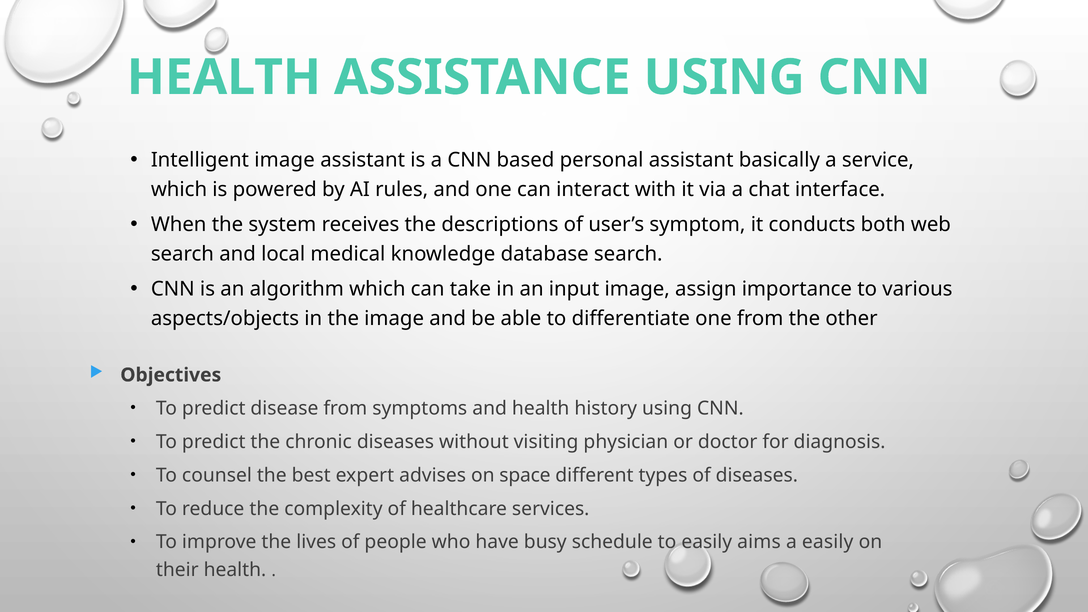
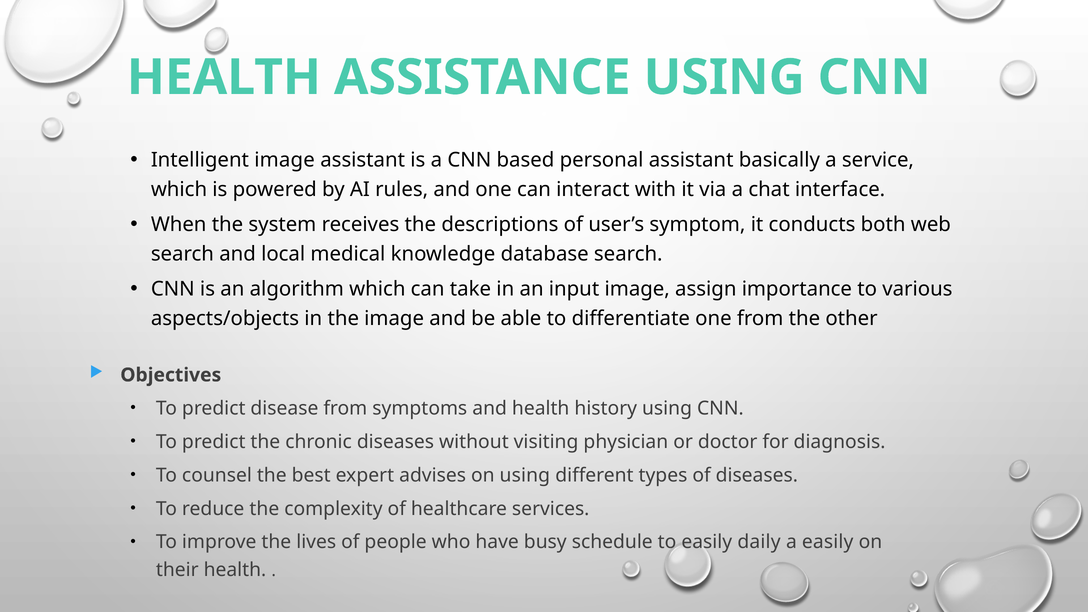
on space: space -> using
aims: aims -> daily
